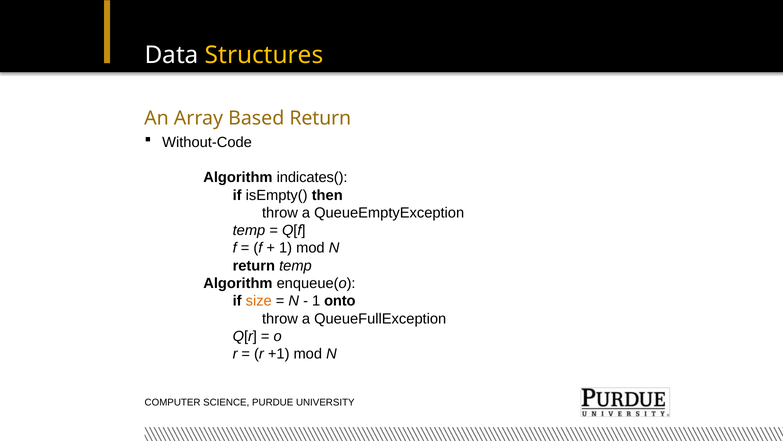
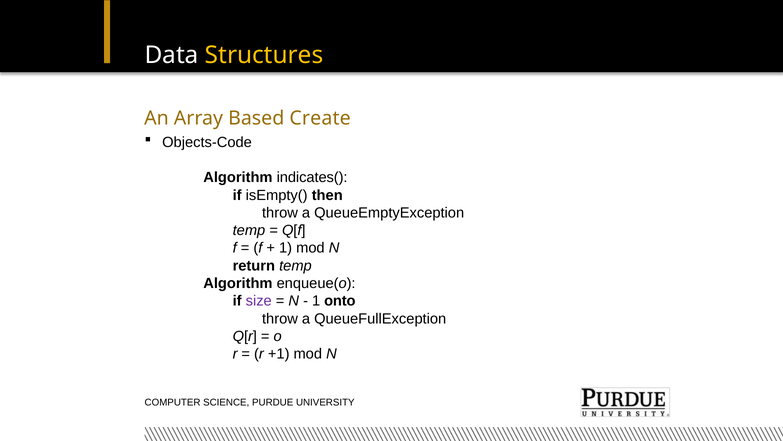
Based Return: Return -> Create
Without-Code: Without-Code -> Objects-Code
size colour: orange -> purple
